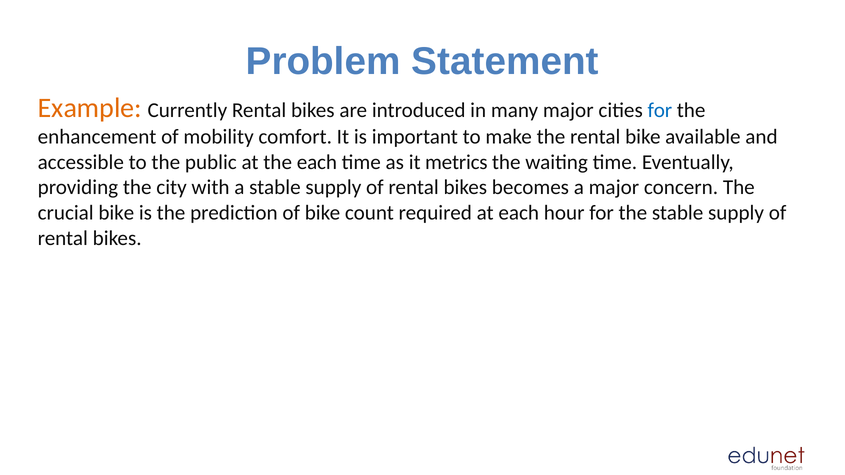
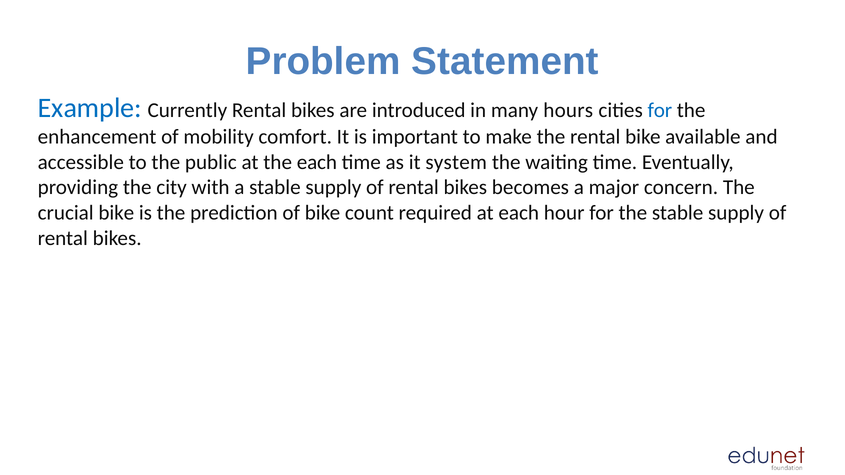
Example colour: orange -> blue
many major: major -> hours
metrics: metrics -> system
